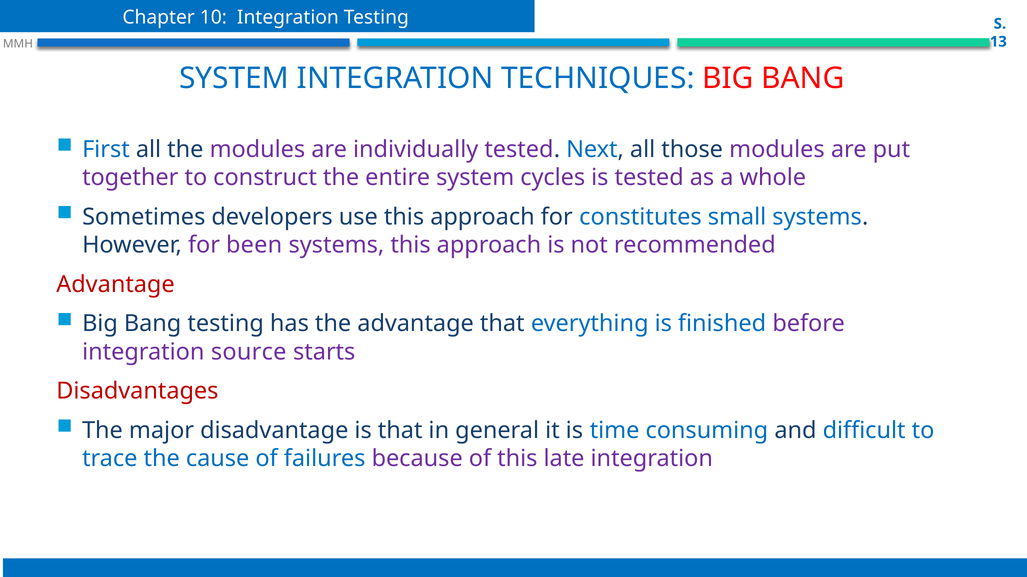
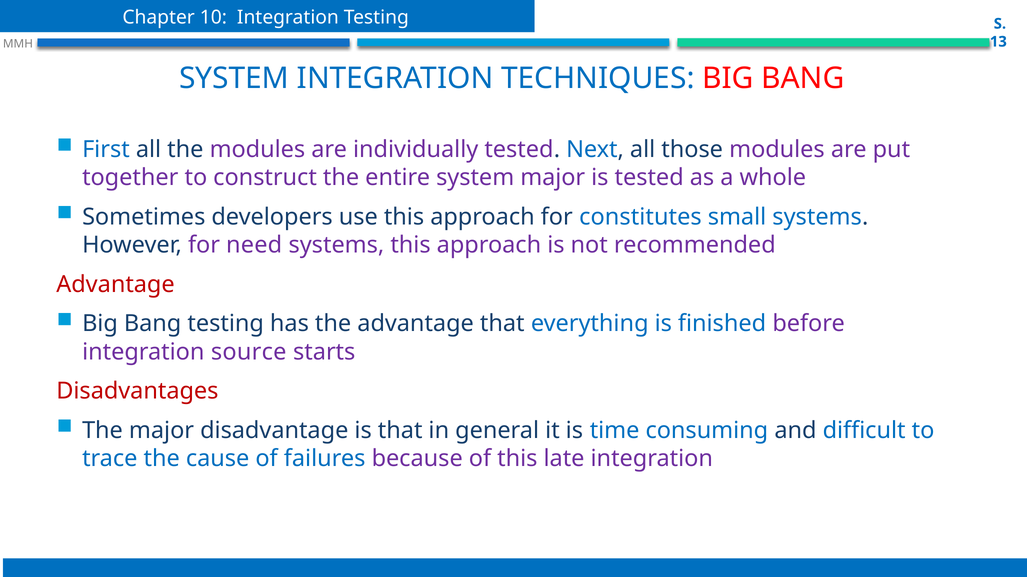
system cycles: cycles -> major
been: been -> need
